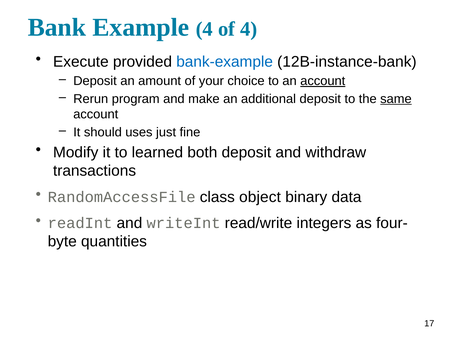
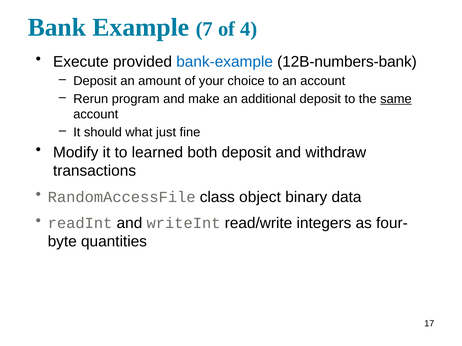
Example 4: 4 -> 7
12B-instance-bank: 12B-instance-bank -> 12B-numbers-bank
account at (323, 81) underline: present -> none
uses: uses -> what
